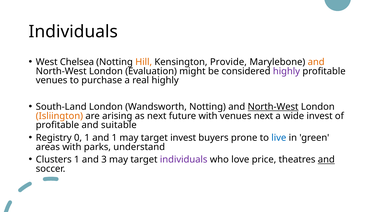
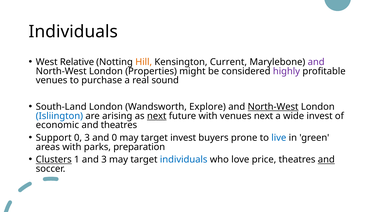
Chelsea: Chelsea -> Relative
Provide: Provide -> Current
and at (316, 62) colour: orange -> purple
Evaluation: Evaluation -> Properties
real highly: highly -> sound
Wandsworth Notting: Notting -> Explore
Isliington colour: orange -> blue
next at (157, 116) underline: none -> present
profitable at (57, 125): profitable -> economic
and suitable: suitable -> theatres
Registry: Registry -> Support
0 1: 1 -> 3
and 1: 1 -> 0
understand: understand -> preparation
Clusters underline: none -> present
individuals at (184, 160) colour: purple -> blue
